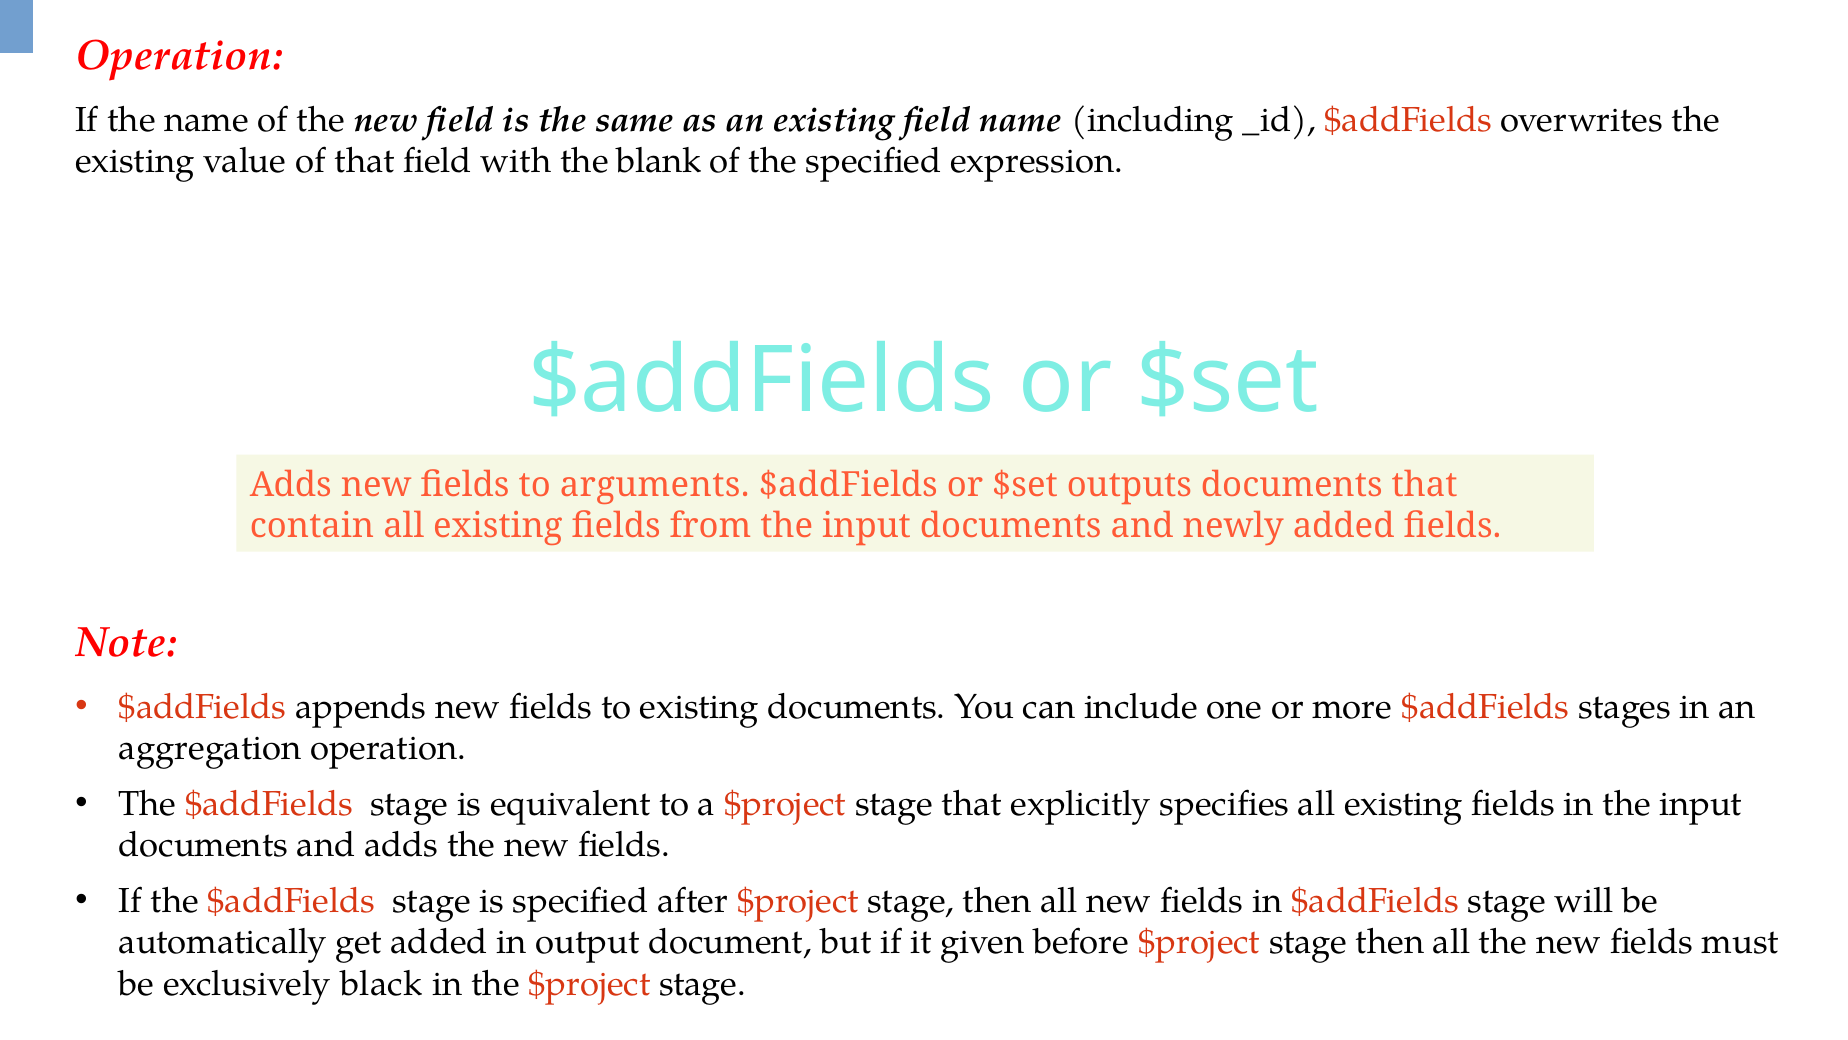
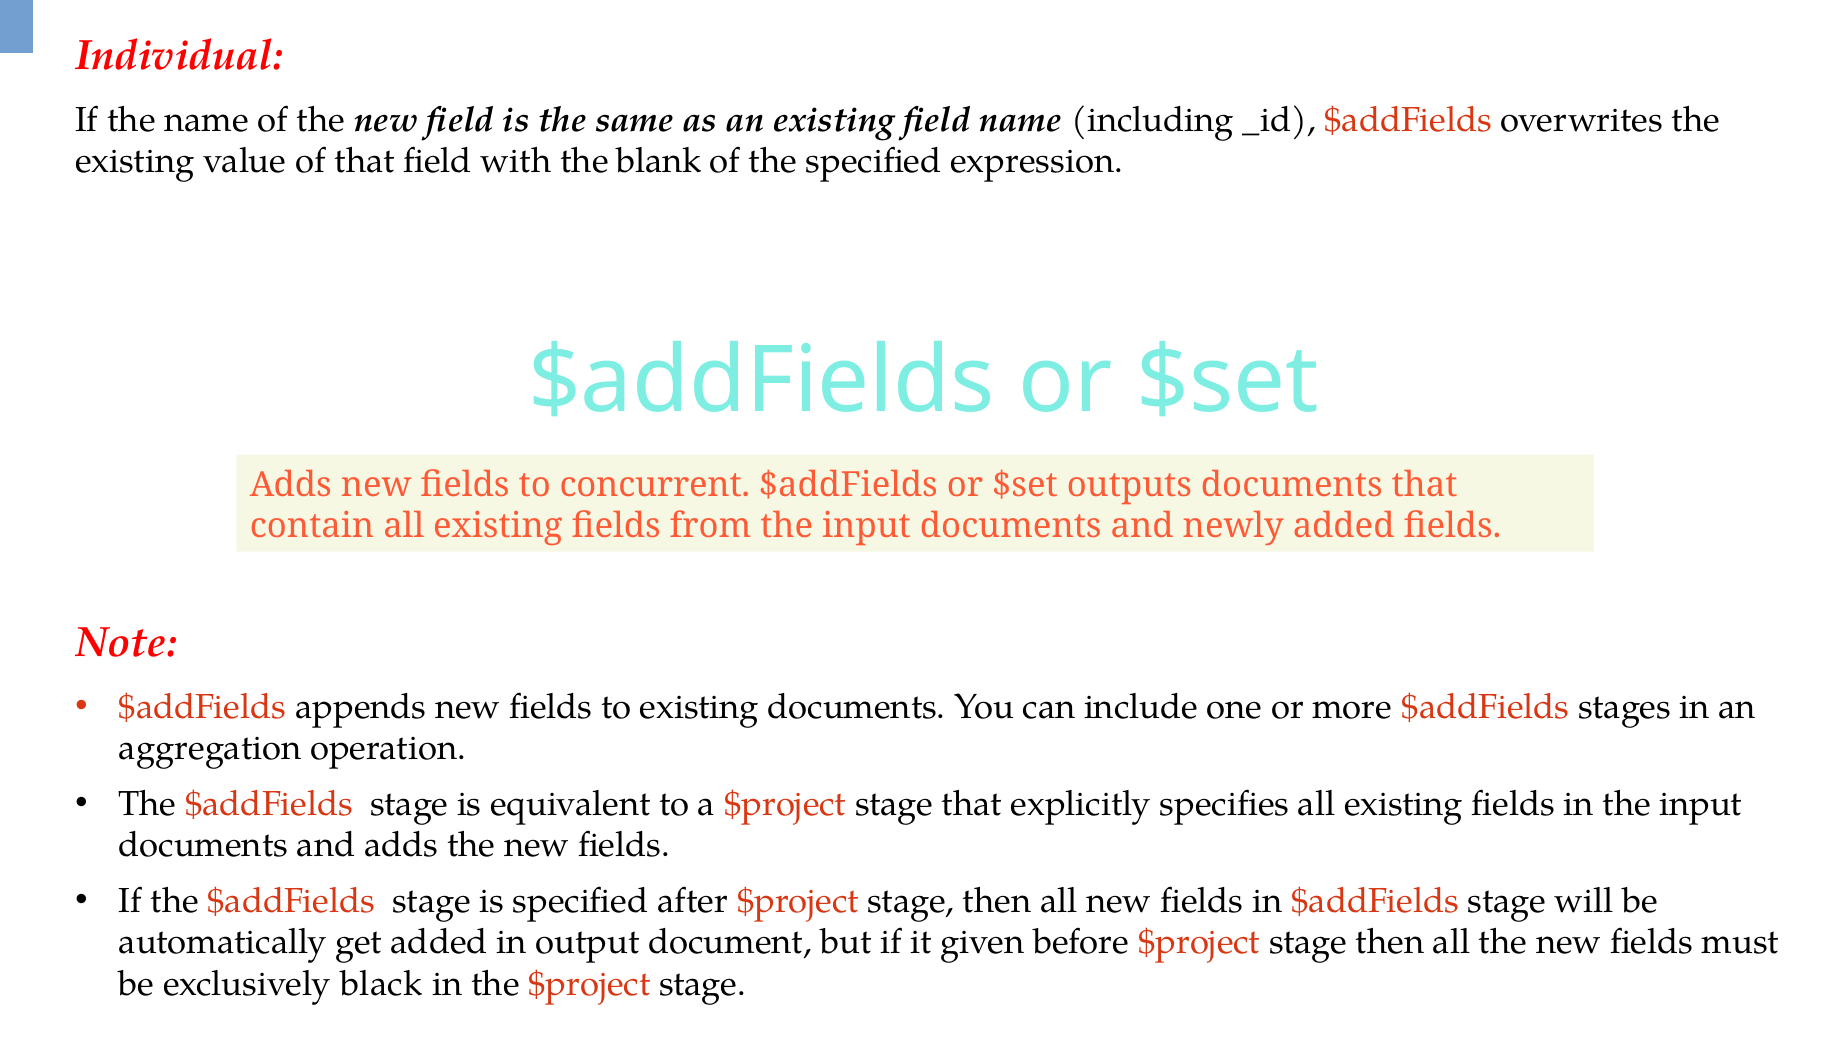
Operation at (179, 56): Operation -> Individual
arguments: arguments -> concurrent
